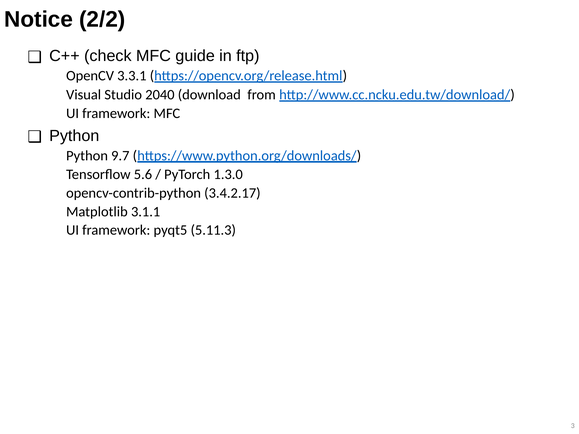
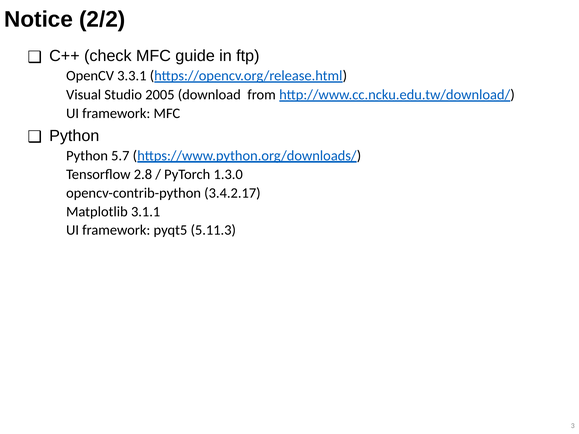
2040: 2040 -> 2005
9.7: 9.7 -> 5.7
5.6: 5.6 -> 2.8
